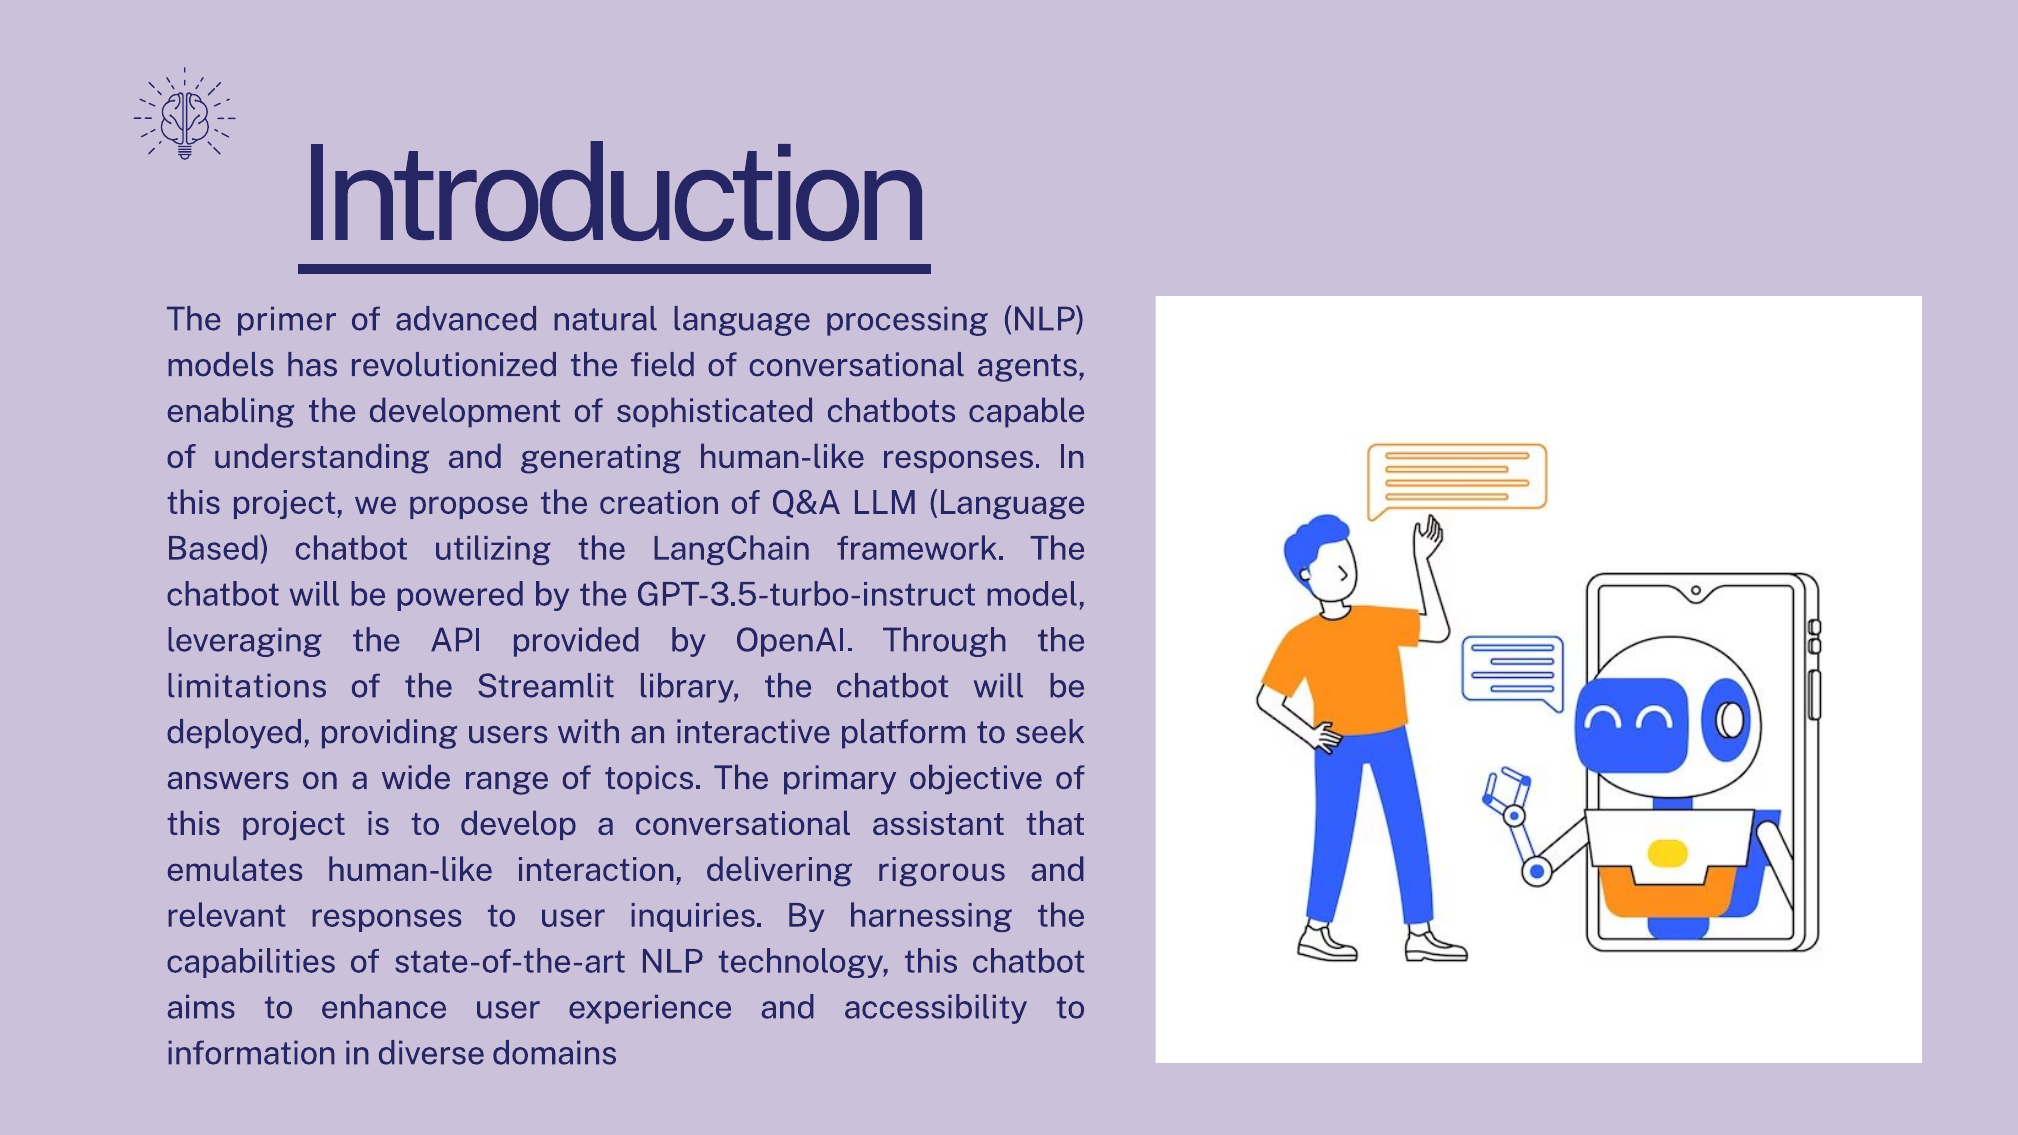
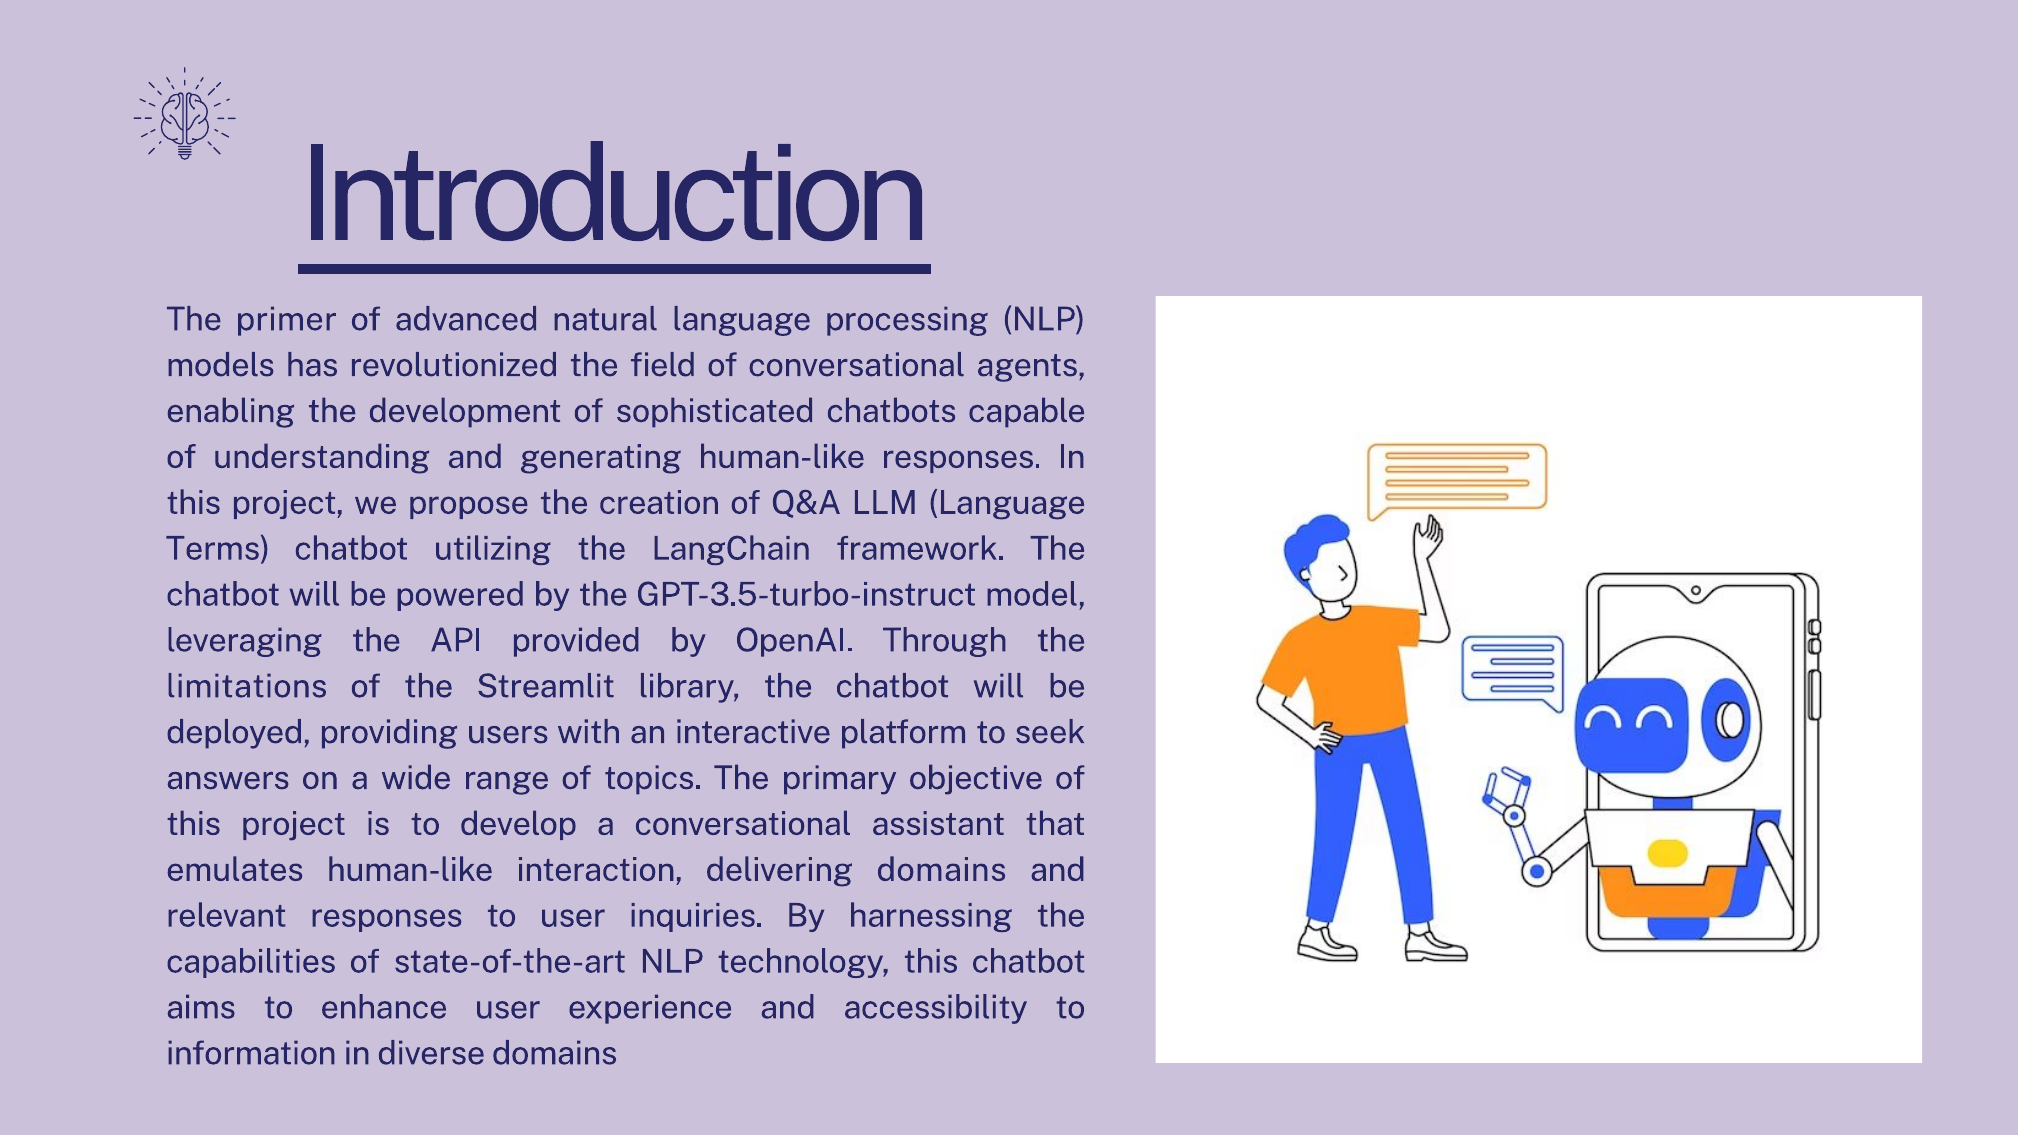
Based: Based -> Terms
delivering rigorous: rigorous -> domains
